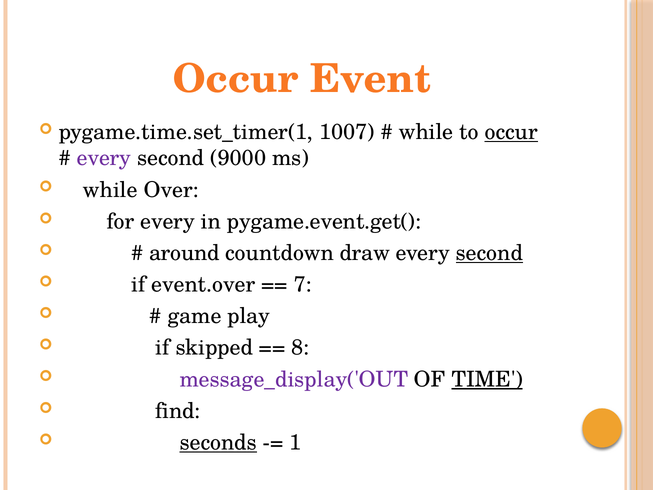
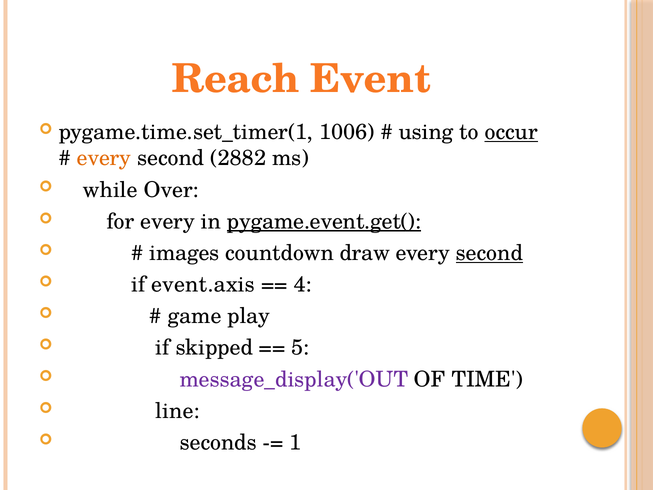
Occur at (236, 79): Occur -> Reach
1007: 1007 -> 1006
while at (426, 132): while -> using
every at (104, 158) colour: purple -> orange
9000: 9000 -> 2882
pygame.event.get( underline: none -> present
around: around -> images
event.over: event.over -> event.axis
7: 7 -> 4
8: 8 -> 5
TIME underline: present -> none
find: find -> line
seconds underline: present -> none
